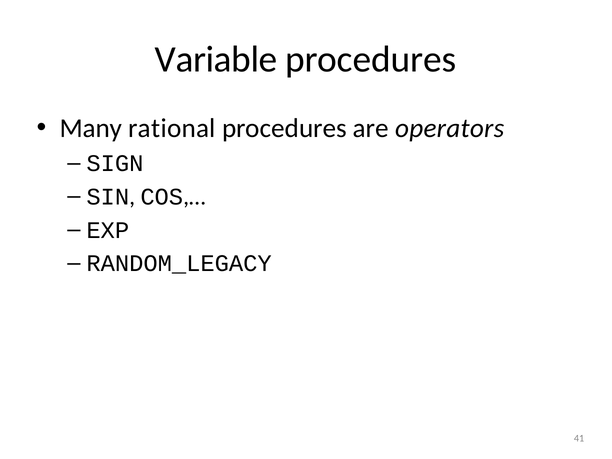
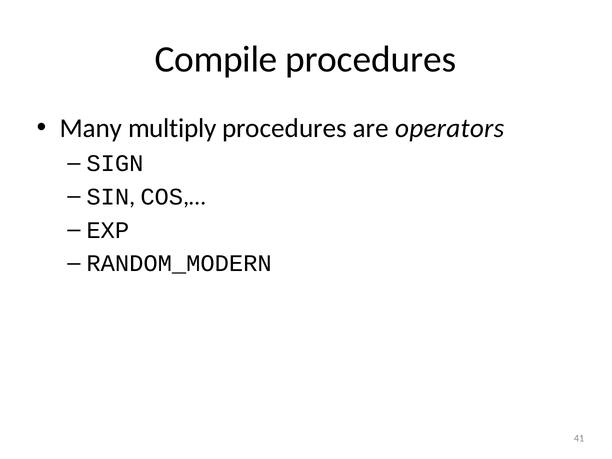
Variable: Variable -> Compile
rational: rational -> multiply
RANDOM_LEGACY: RANDOM_LEGACY -> RANDOM_MODERN
